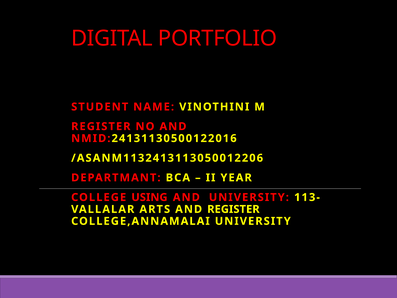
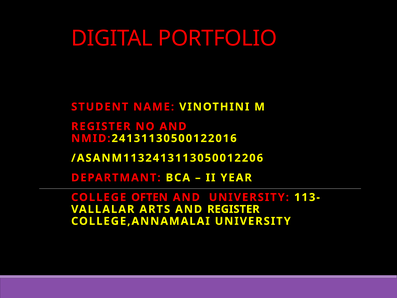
USING: USING -> OFTEN
